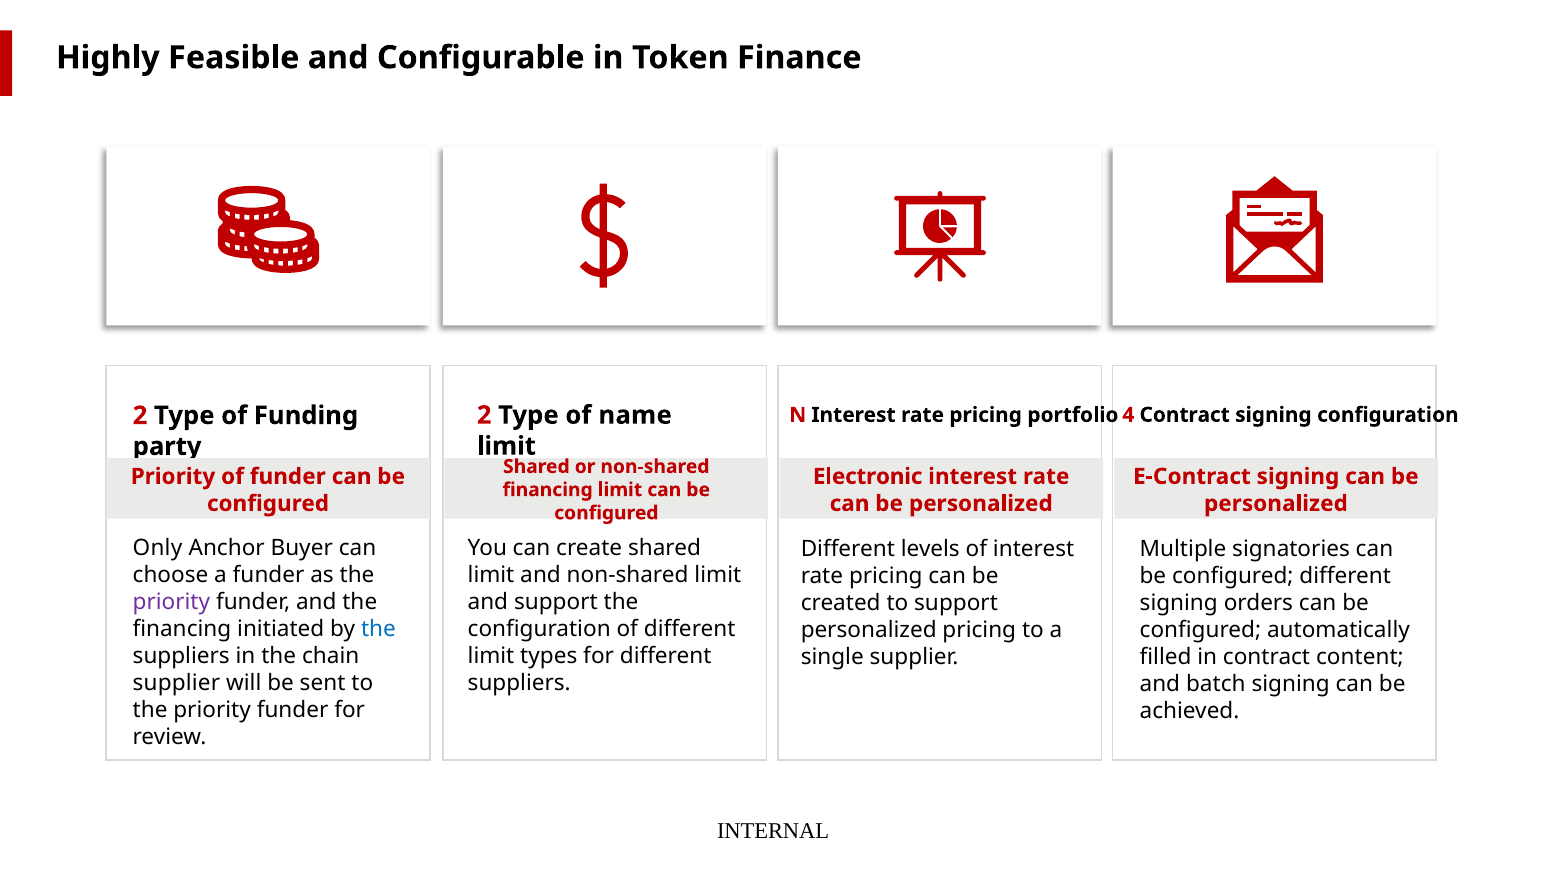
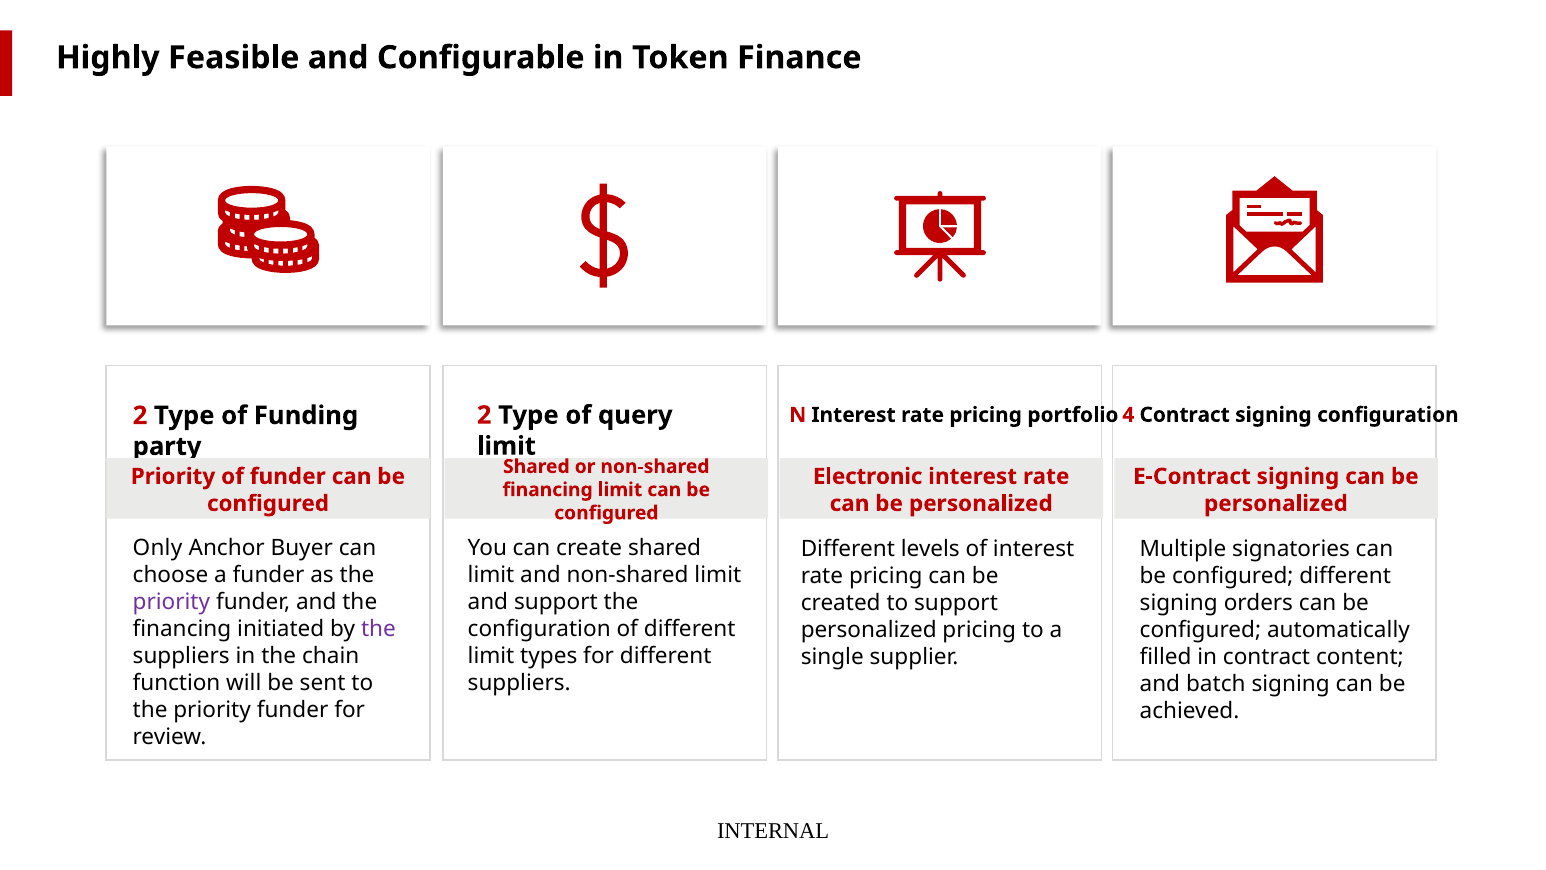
name: name -> query
the at (378, 629) colour: blue -> purple
supplier at (176, 683): supplier -> function
